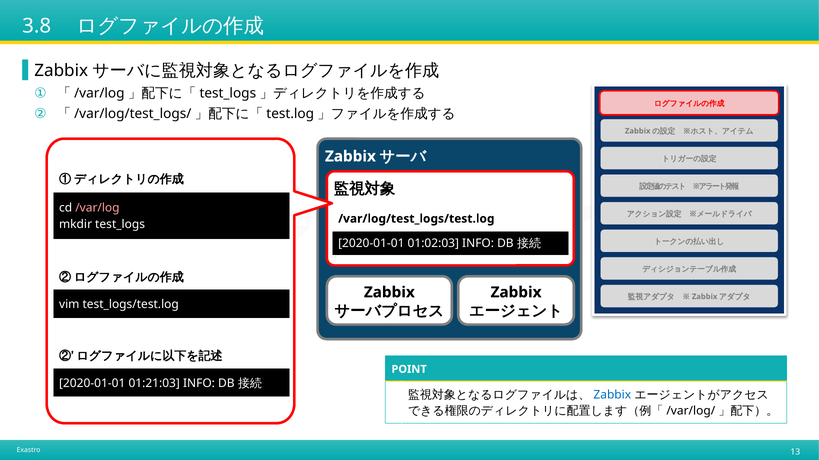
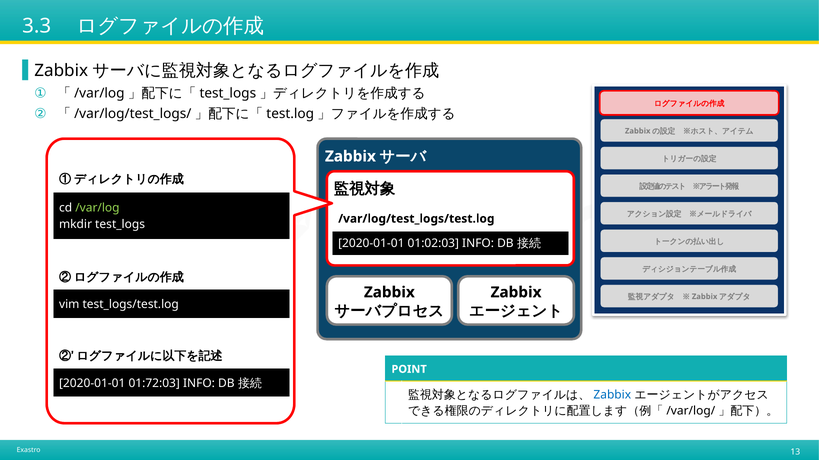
3.8: 3.8 -> 3.3
/var/log colour: pink -> light green
01:21:03: 01:21:03 -> 01:72:03
